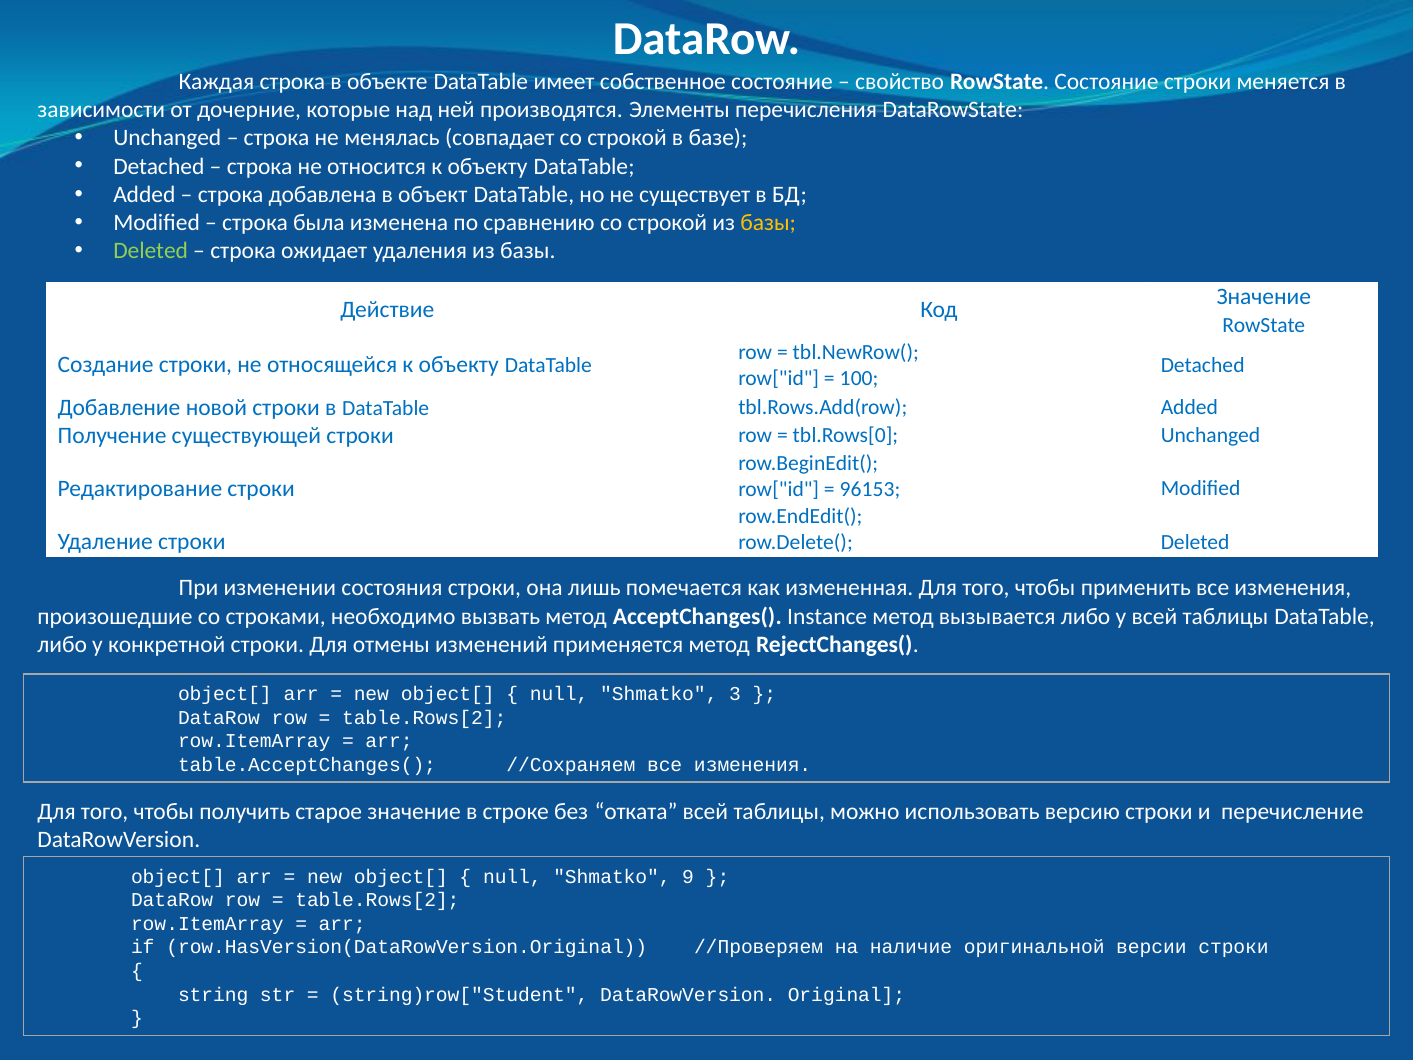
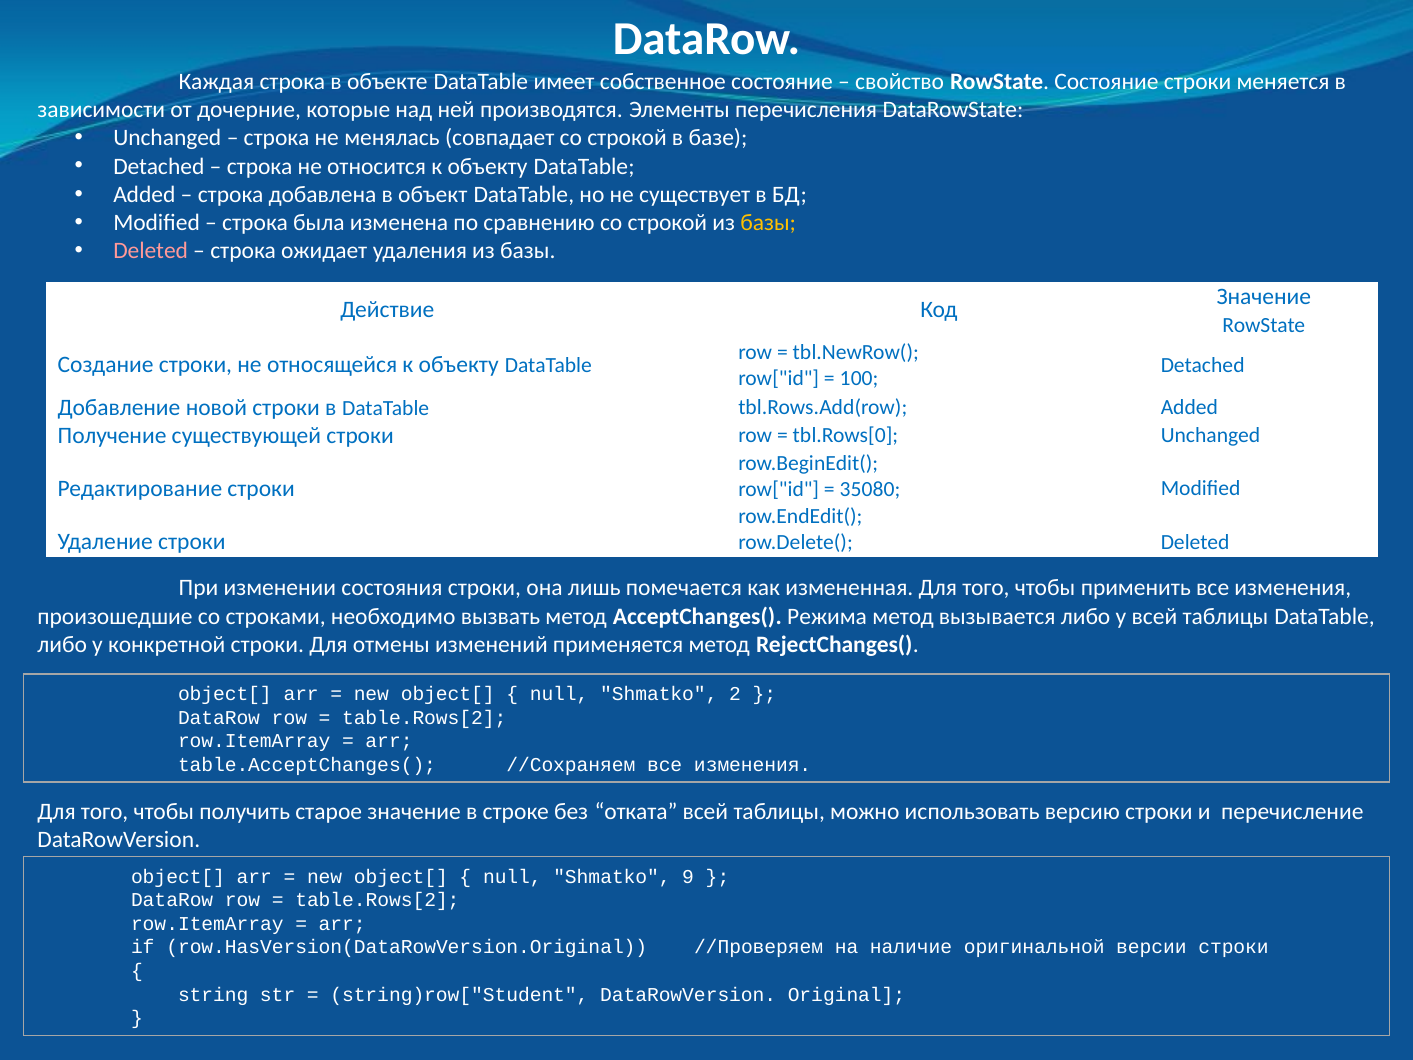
Deleted at (151, 251) colour: light green -> pink
96153: 96153 -> 35080
Instance: Instance -> Режима
3: 3 -> 2
